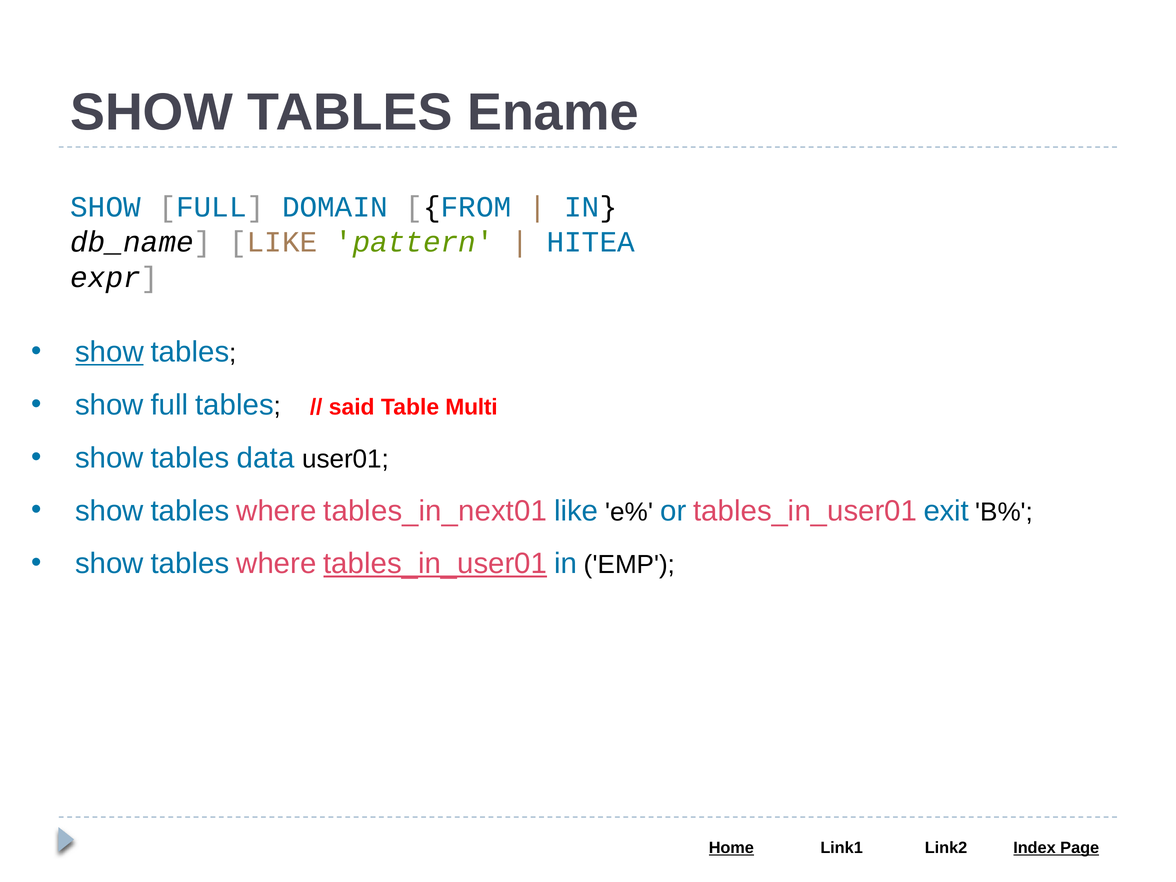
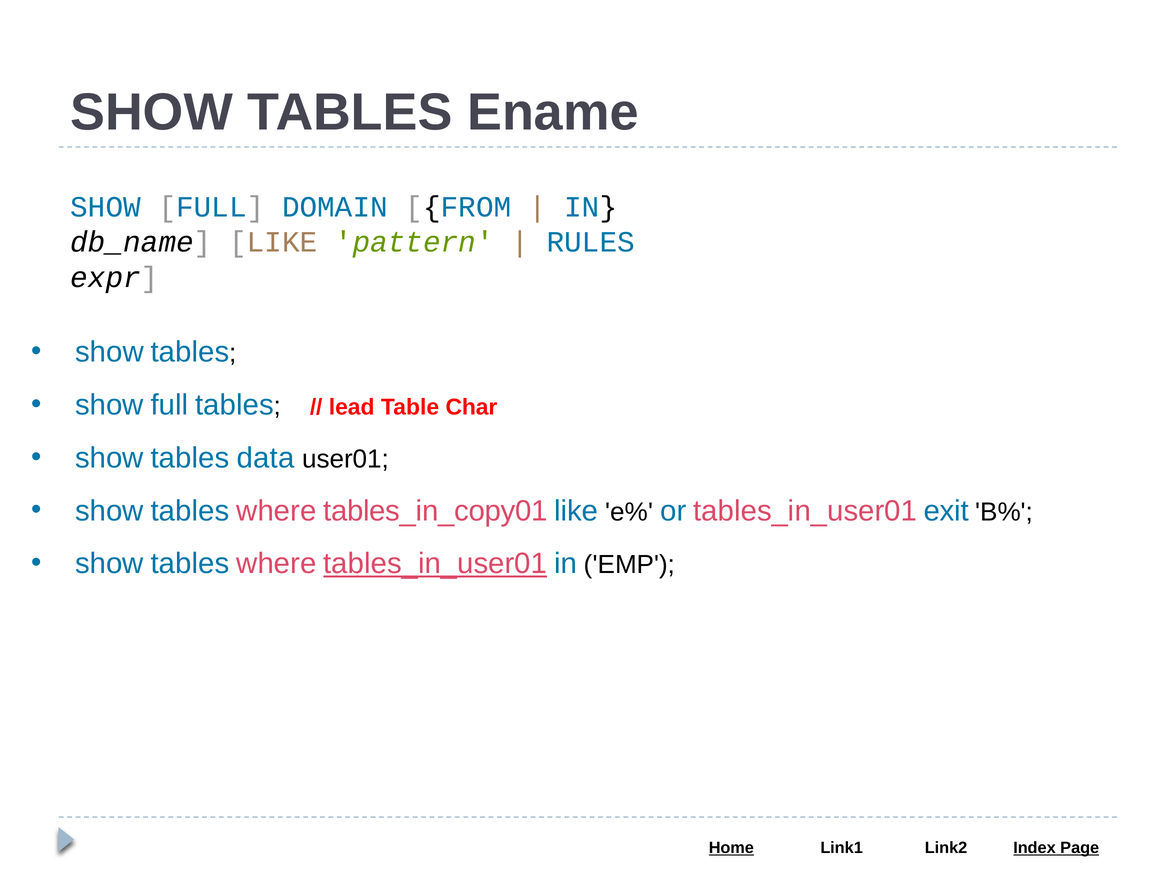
HITEA: HITEA -> RULES
show at (110, 352) underline: present -> none
said: said -> lead
Multi: Multi -> Char
tables_in_next01: tables_in_next01 -> tables_in_copy01
